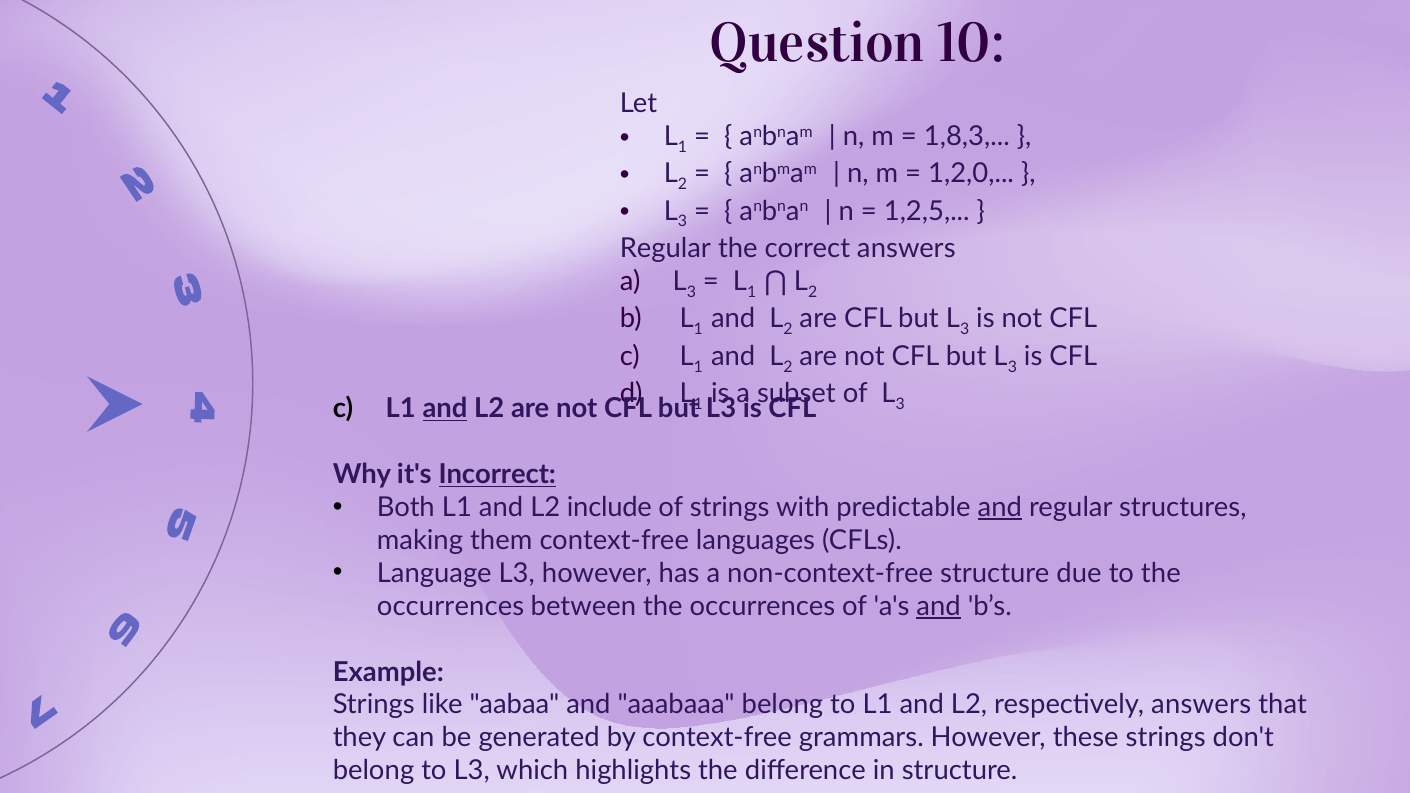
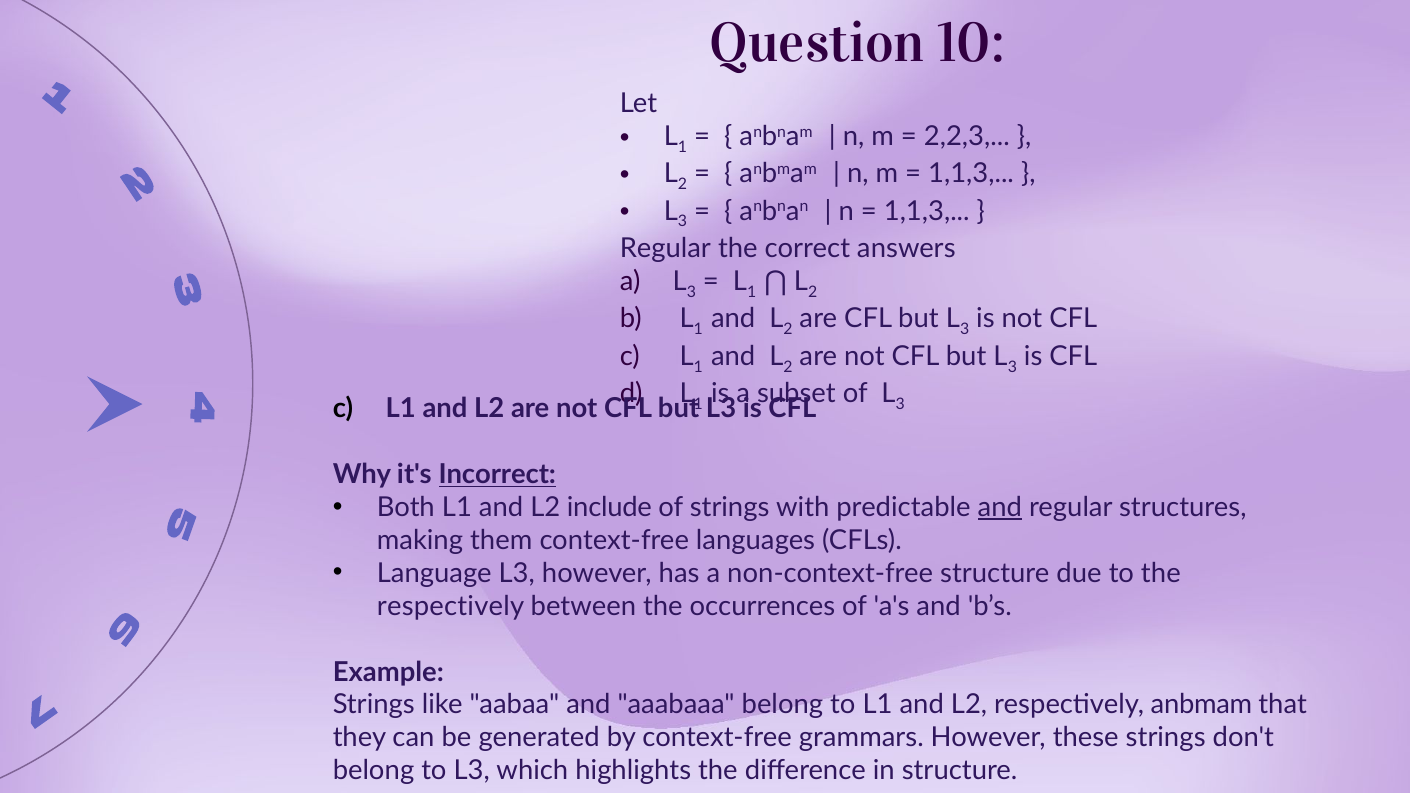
1,8,3: 1,8,3 -> 2,2,3
1,2,0 at (971, 174): 1,2,0 -> 1,1,3
1,2,5 at (927, 211): 1,2,5 -> 1,1,3
and at (445, 409) underline: present -> none
occurrences at (451, 606): occurrences -> respectively
and at (939, 606) underline: present -> none
respectively answers: answers -> anbmam
